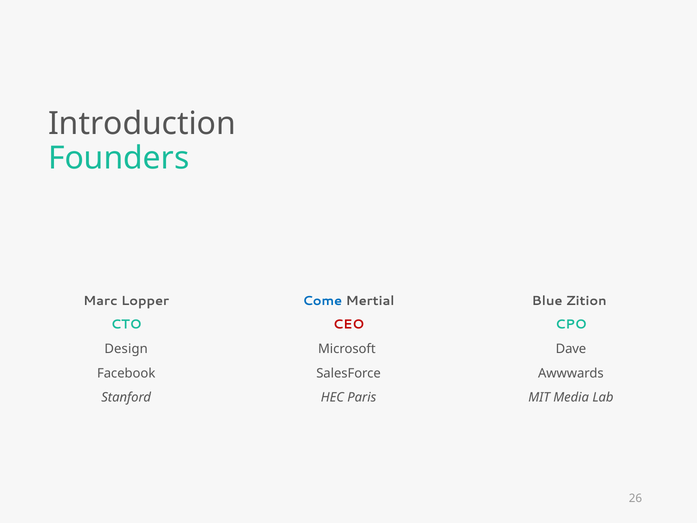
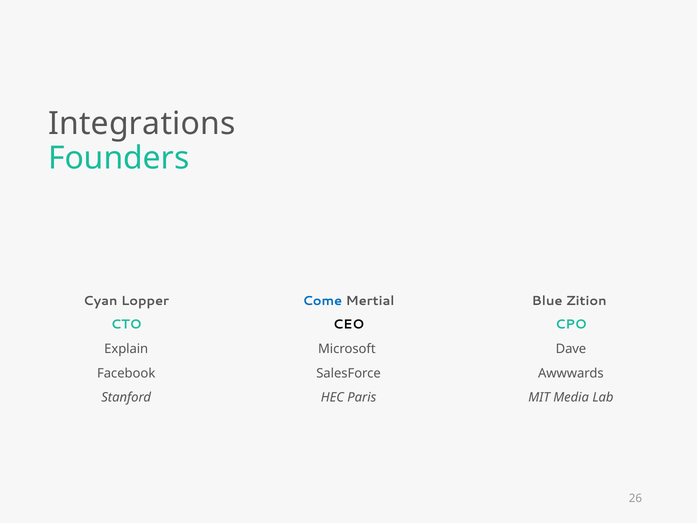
Introduction: Introduction -> Integrations
Marc: Marc -> Cyan
CEO colour: red -> black
Design: Design -> Explain
